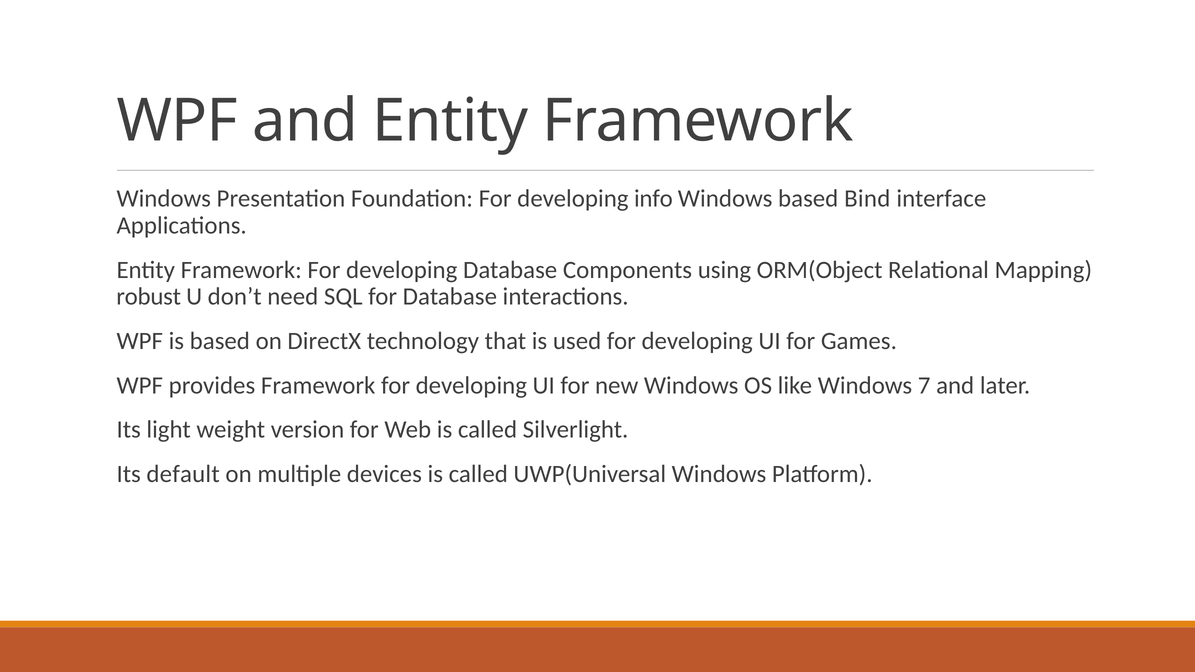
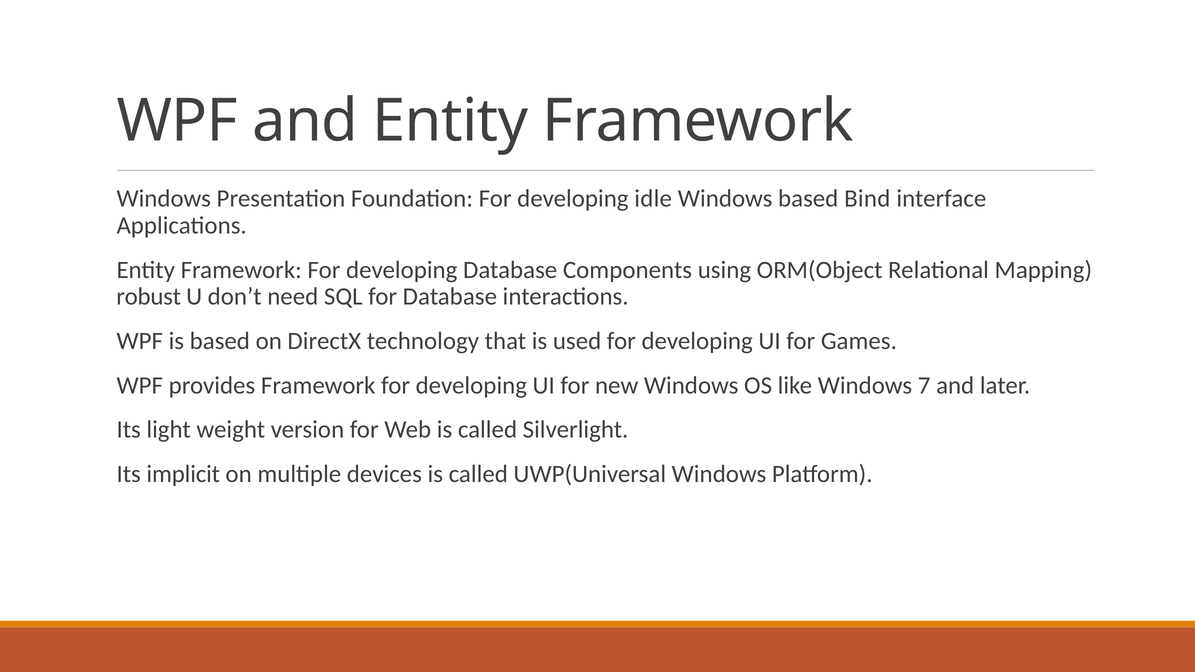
info: info -> idle
default: default -> implicit
